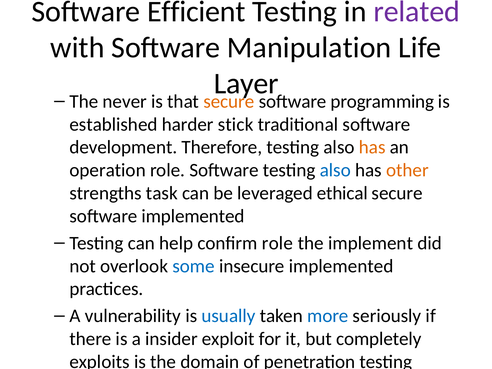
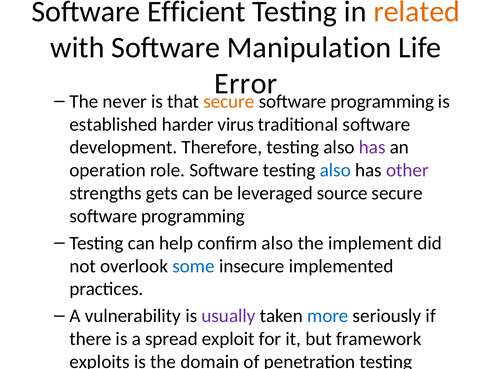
related colour: purple -> orange
Layer: Layer -> Error
stick: stick -> virus
has at (372, 147) colour: orange -> purple
other colour: orange -> purple
task: task -> gets
leveraged ethical: ethical -> source
implemented at (193, 216): implemented -> programming
confirm role: role -> also
usually colour: blue -> purple
insider: insider -> spread
completely: completely -> framework
